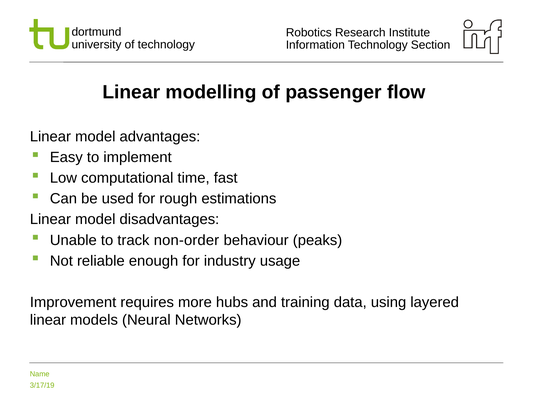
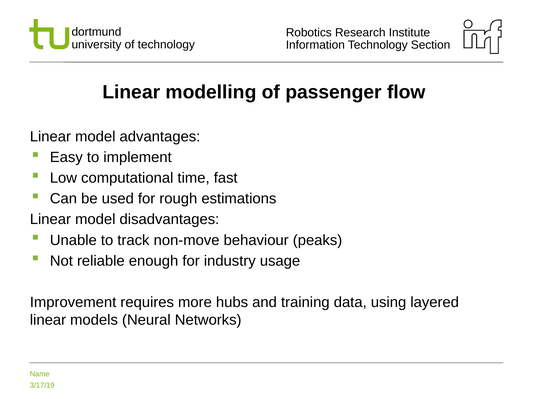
non-order: non-order -> non-move
